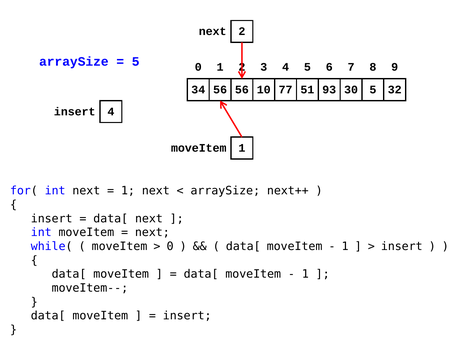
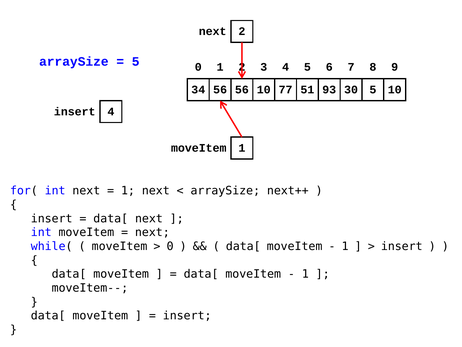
5 32: 32 -> 10
